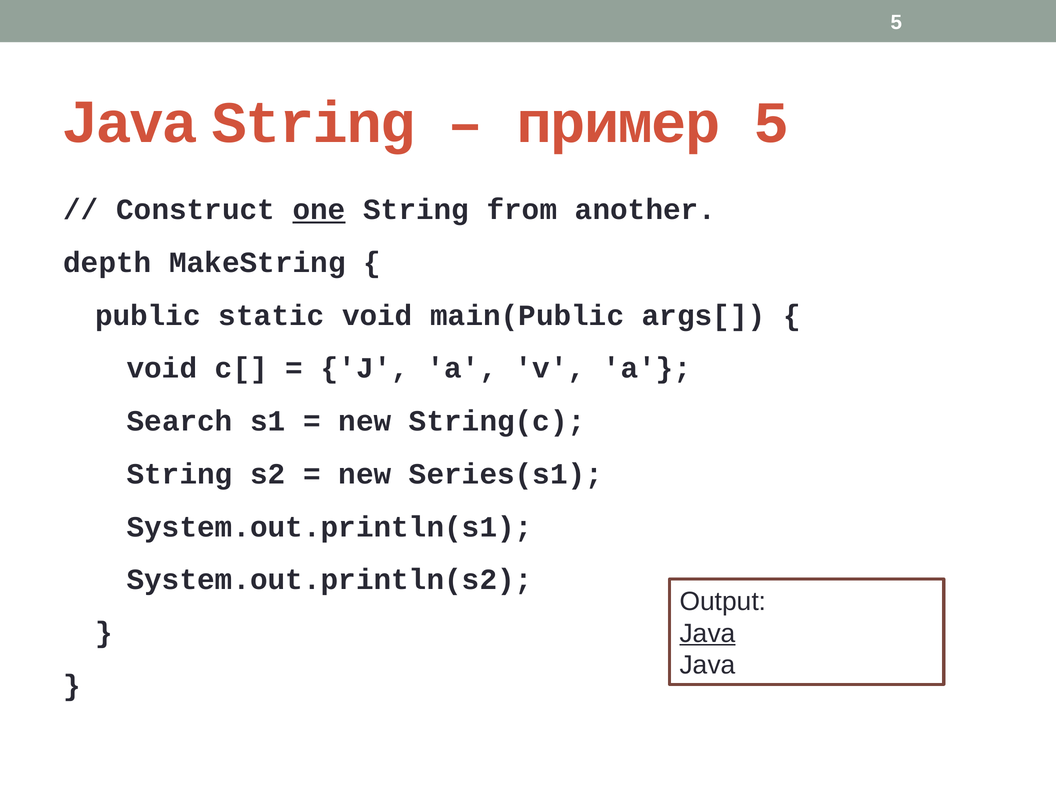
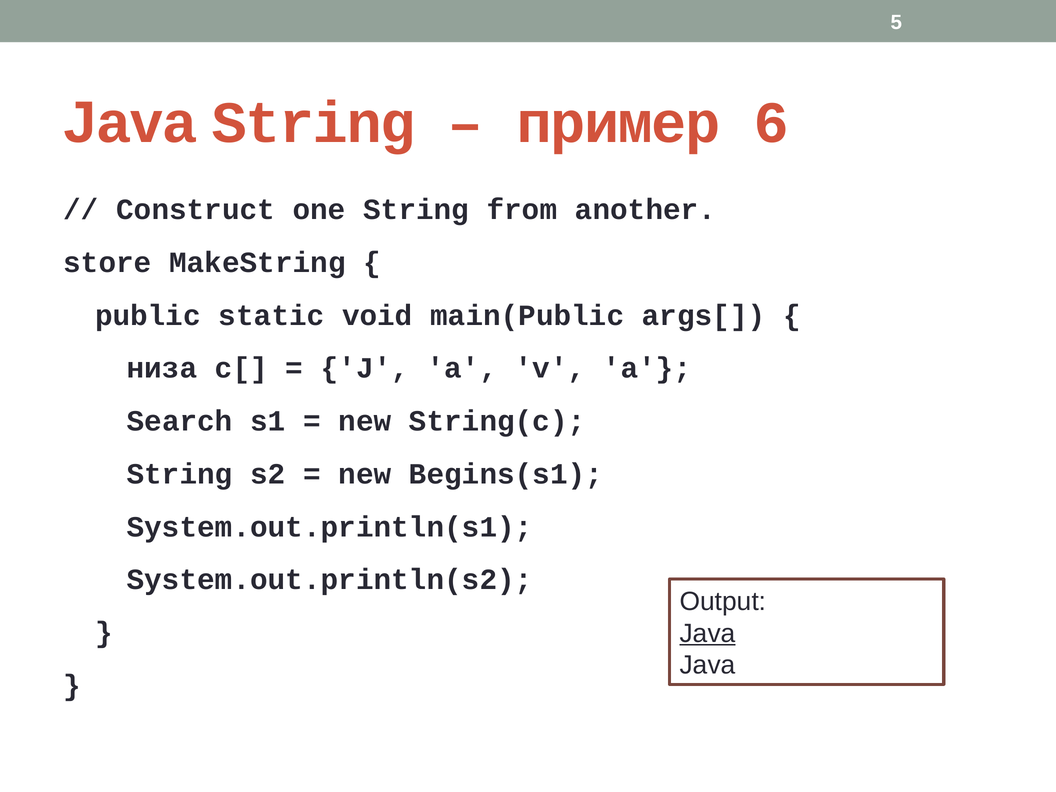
пример 5: 5 -> 6
one underline: present -> none
depth: depth -> store
void at (162, 368): void -> низа
Series(s1: Series(s1 -> Begins(s1
